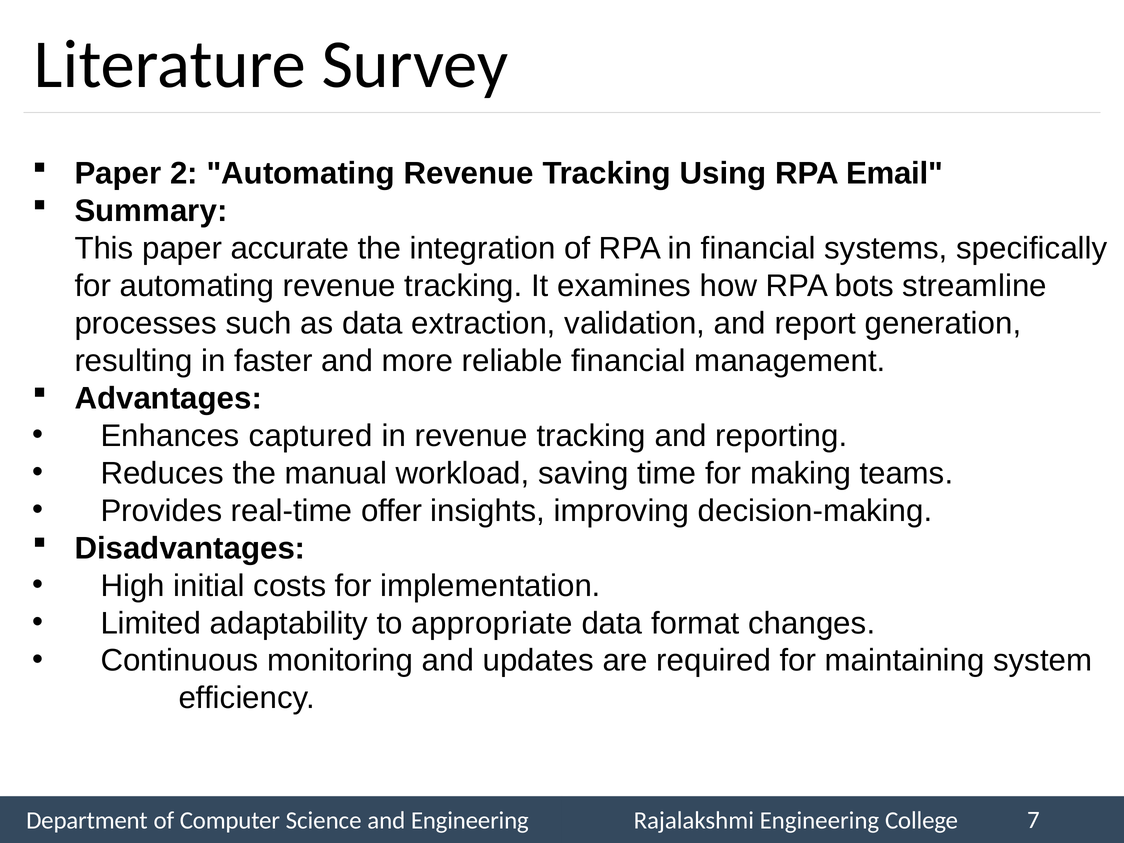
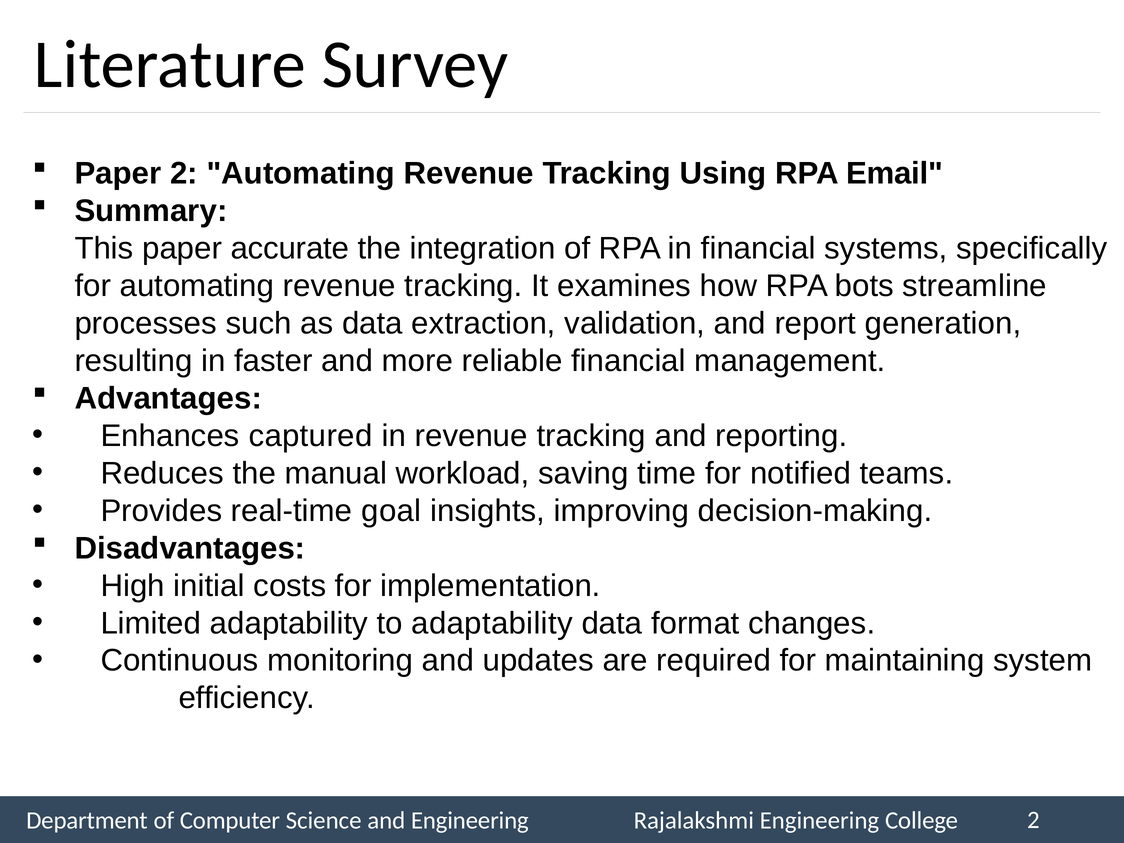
making: making -> notified
offer: offer -> goal
to appropriate: appropriate -> adaptability
College 7: 7 -> 2
